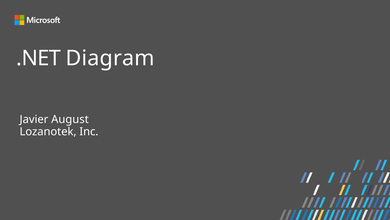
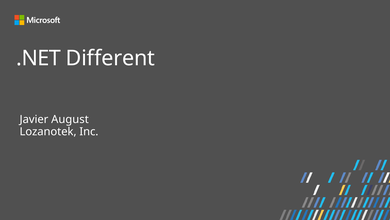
Diagram: Diagram -> Different
